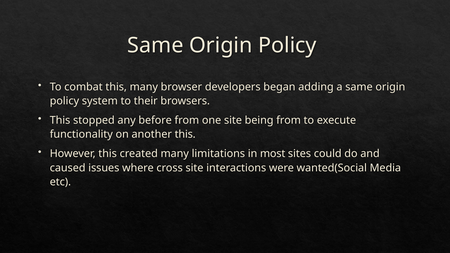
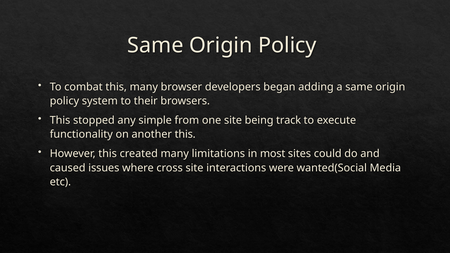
before: before -> simple
being from: from -> track
